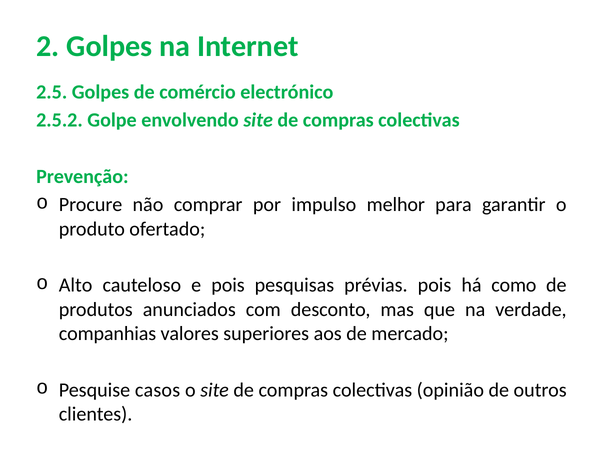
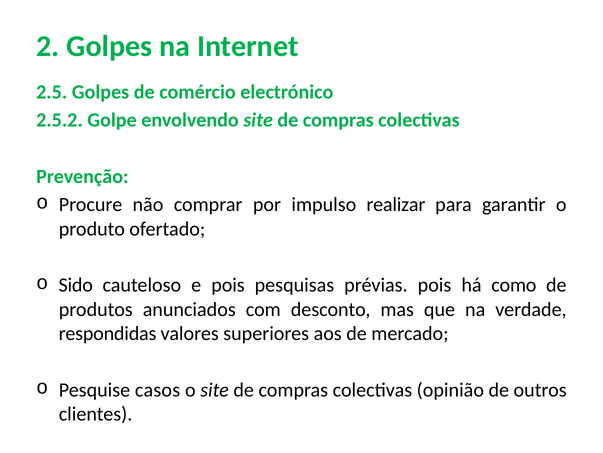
melhor: melhor -> realizar
Alto: Alto -> Sido
companhias: companhias -> respondidas
